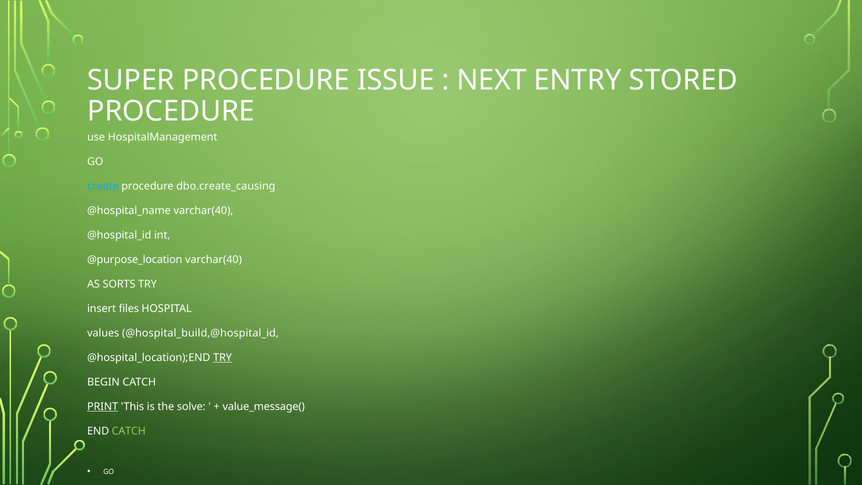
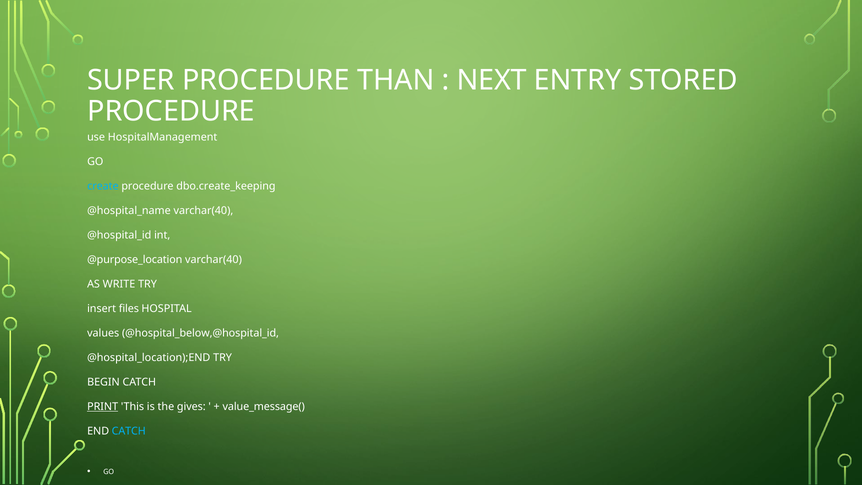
ISSUE: ISSUE -> THAN
dbo.create_causing: dbo.create_causing -> dbo.create_keeping
SORTS: SORTS -> WRITE
@hospital_build,@hospital_id: @hospital_build,@hospital_id -> @hospital_below,@hospital_id
TRY at (223, 358) underline: present -> none
solve: solve -> gives
CATCH at (129, 431) colour: light green -> light blue
